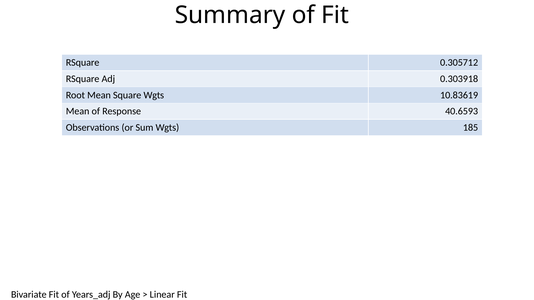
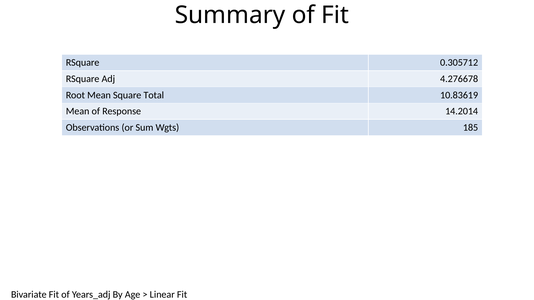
0.303918: 0.303918 -> 4.276678
Square Wgts: Wgts -> Total
40.6593: 40.6593 -> 14.2014
